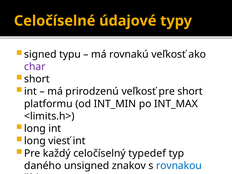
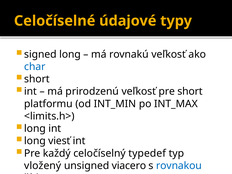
signed typu: typu -> long
char colour: purple -> blue
daného: daného -> vložený
znakov: znakov -> viacero
